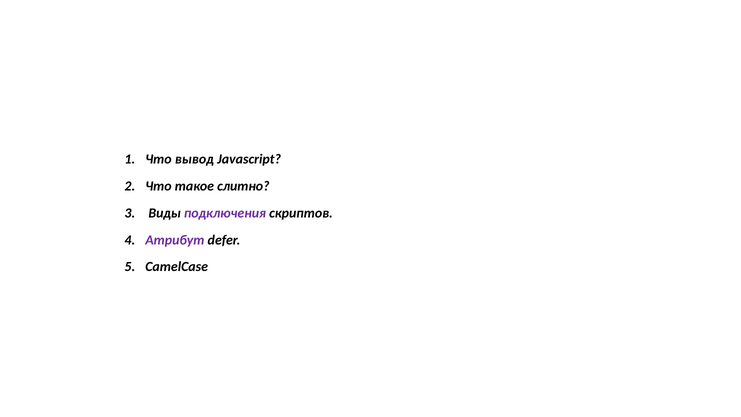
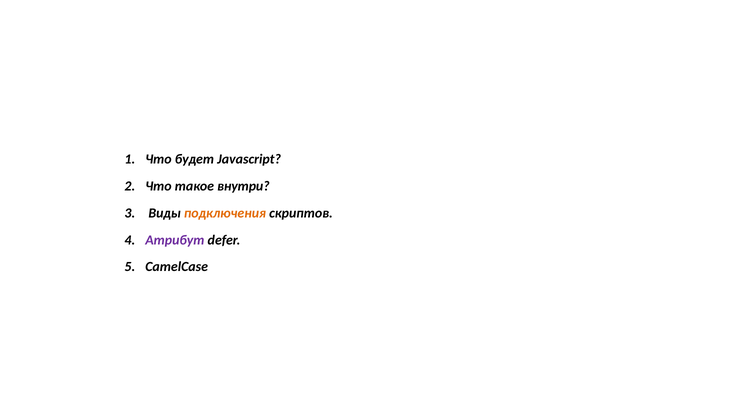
вывод: вывод -> будет
слитно: слитно -> внутри
подключения colour: purple -> orange
